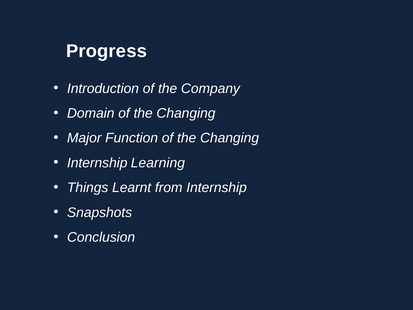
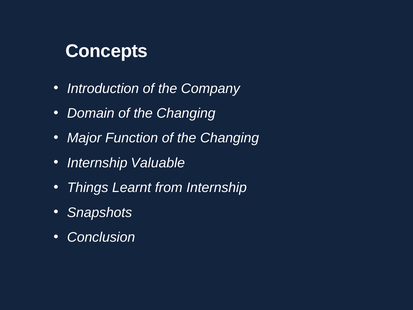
Progress: Progress -> Concepts
Learning: Learning -> Valuable
